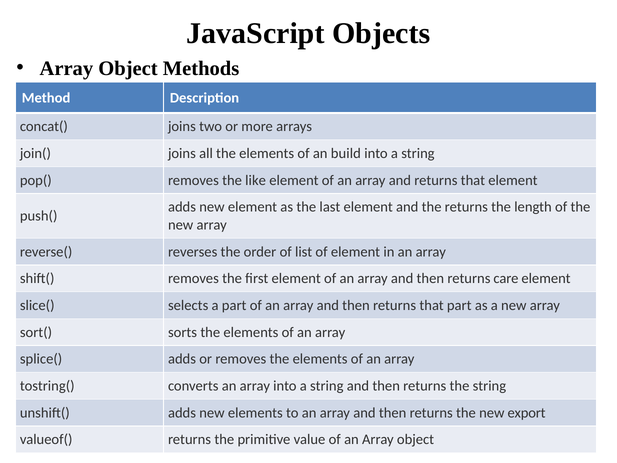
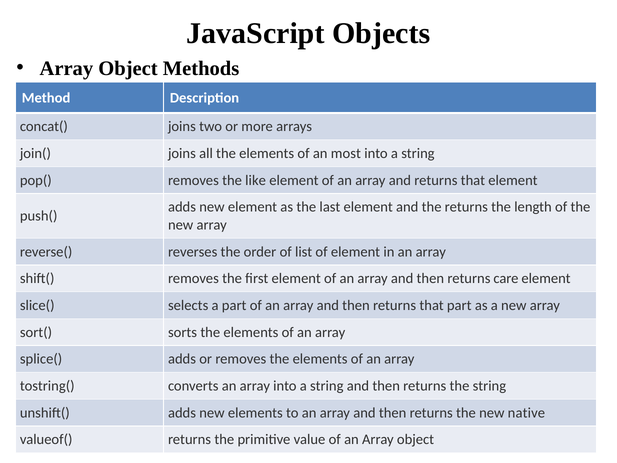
build: build -> most
export: export -> native
